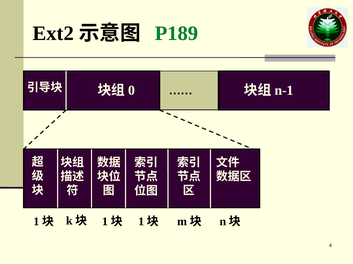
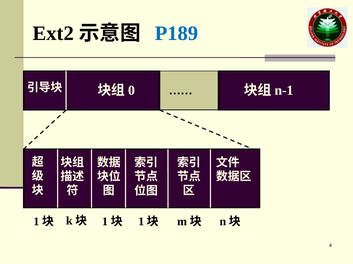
P189 colour: green -> blue
